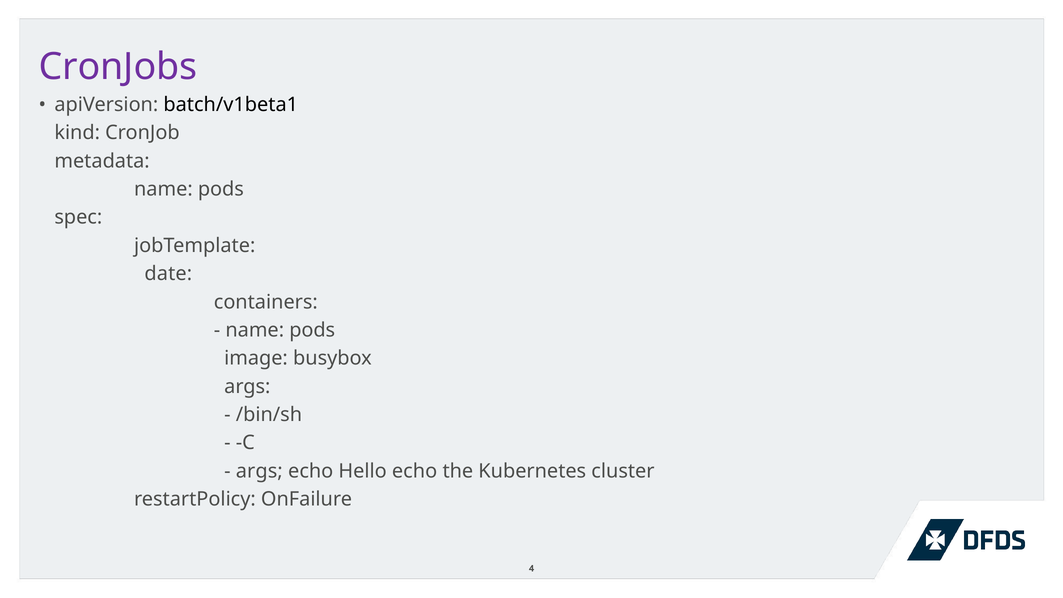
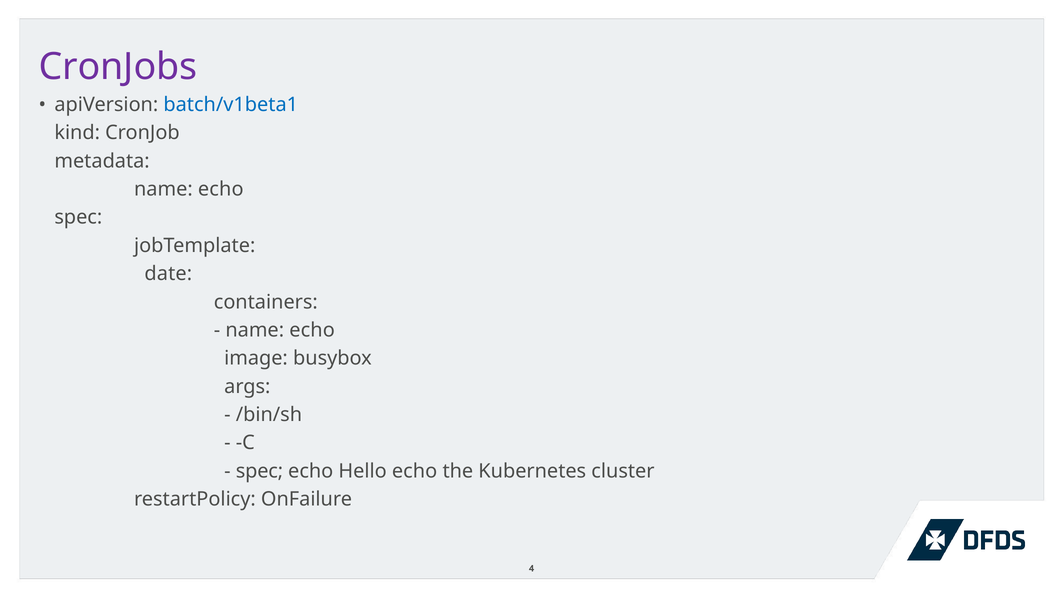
batch/v1beta1 colour: black -> blue
pods at (221, 189): pods -> echo
pods at (312, 330): pods -> echo
args at (259, 471): args -> spec
